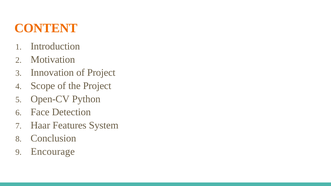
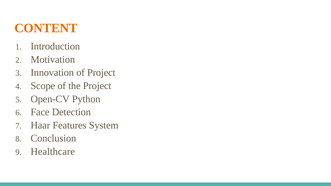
Encourage: Encourage -> Healthcare
